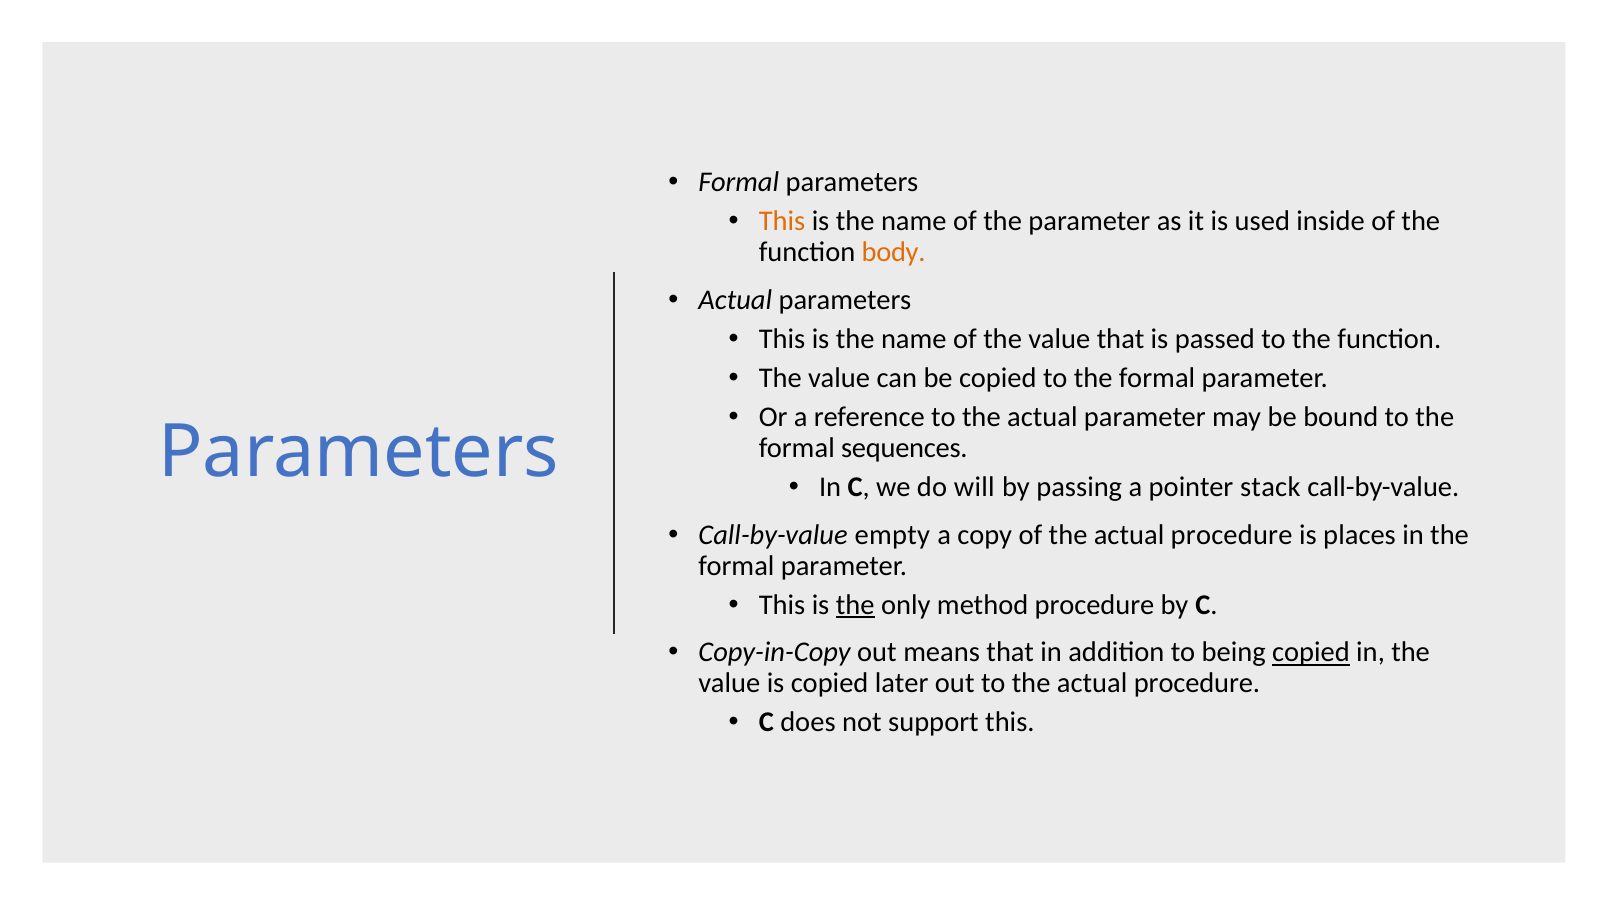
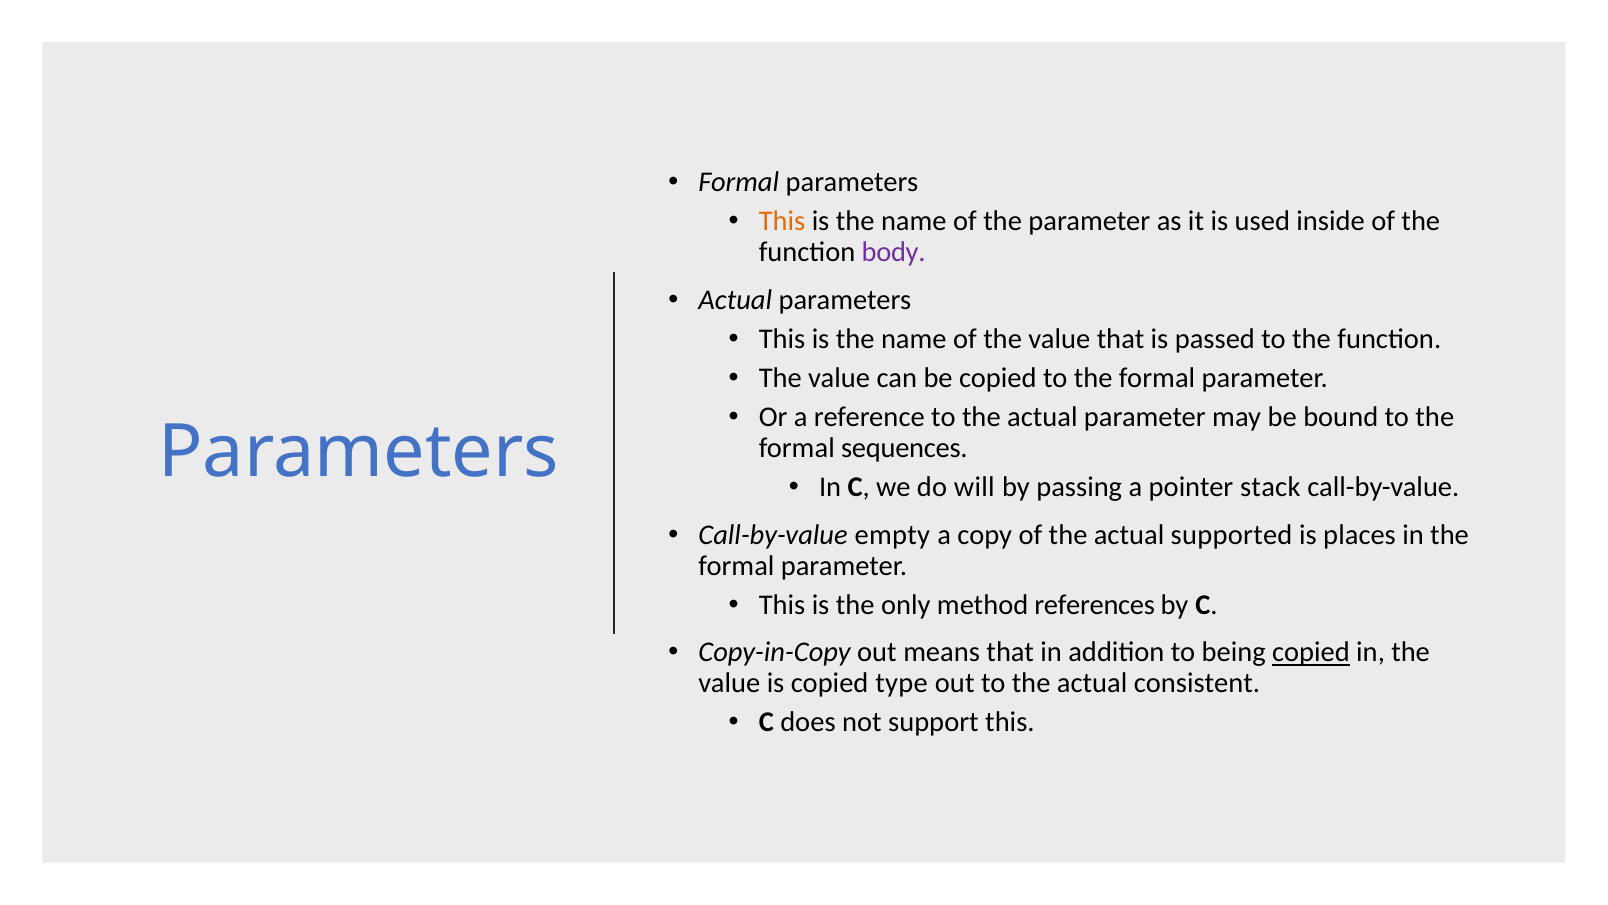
body colour: orange -> purple
of the actual procedure: procedure -> supported
the at (855, 605) underline: present -> none
method procedure: procedure -> references
later: later -> type
to the actual procedure: procedure -> consistent
